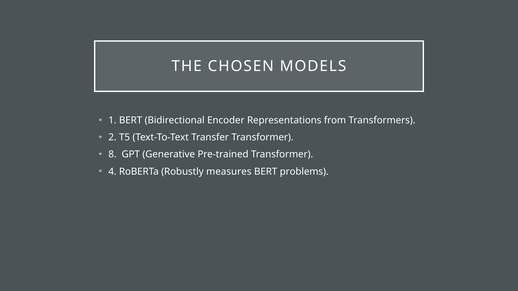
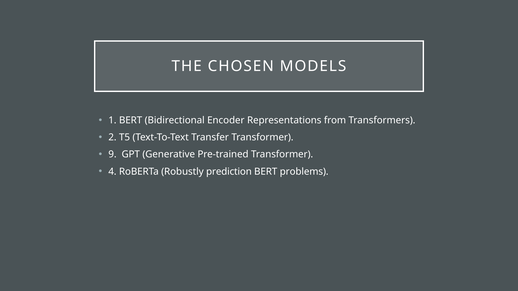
8: 8 -> 9
measures: measures -> prediction
